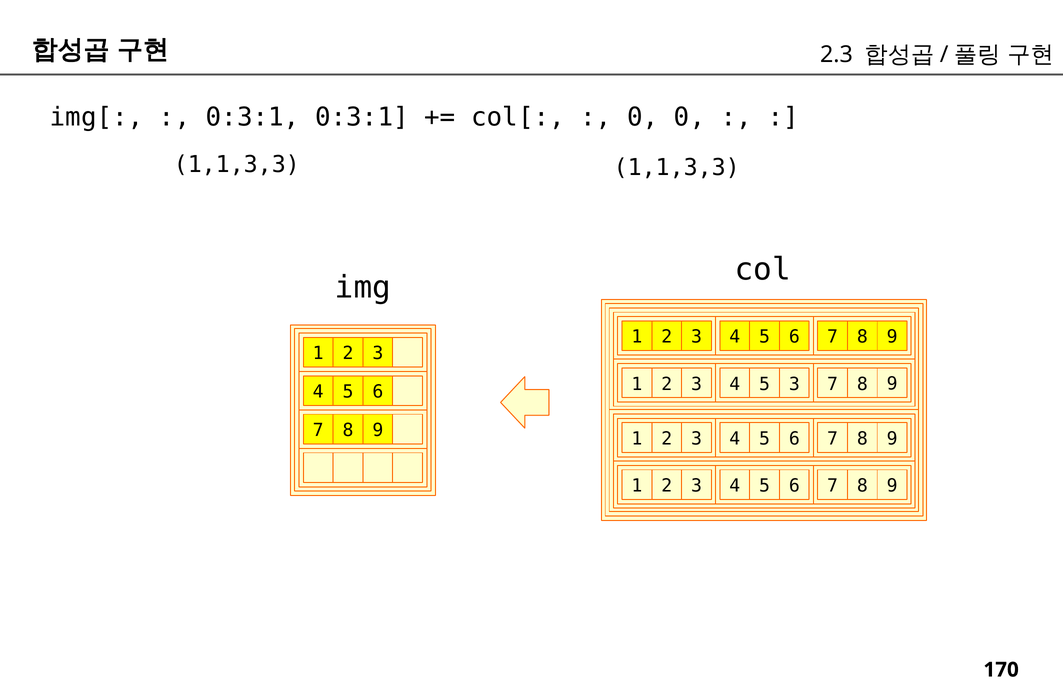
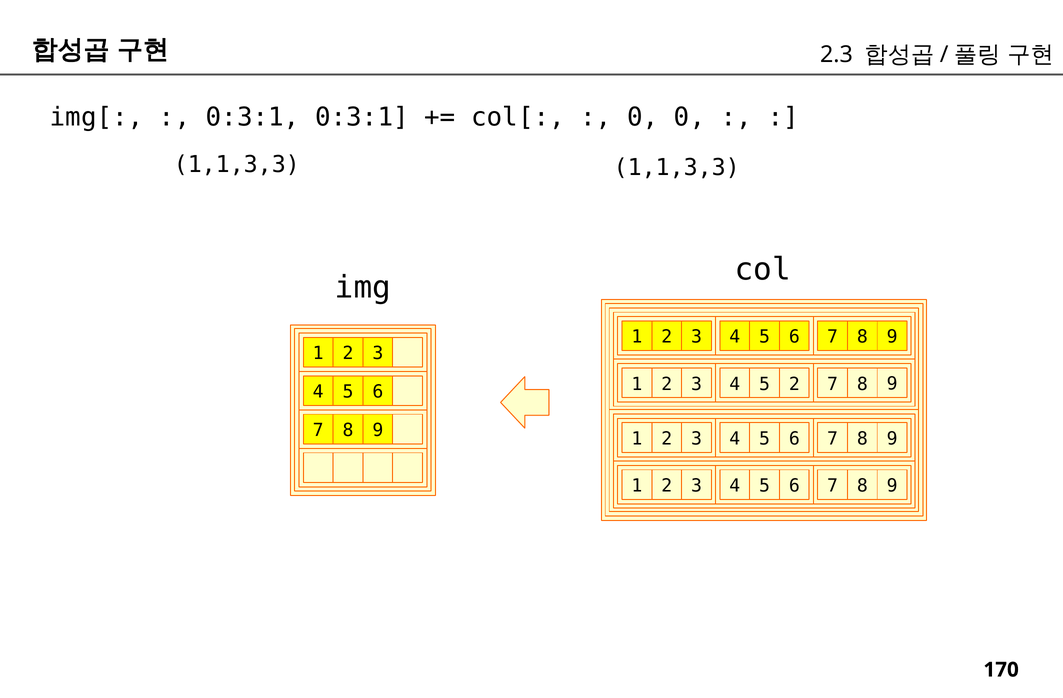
5 3: 3 -> 2
